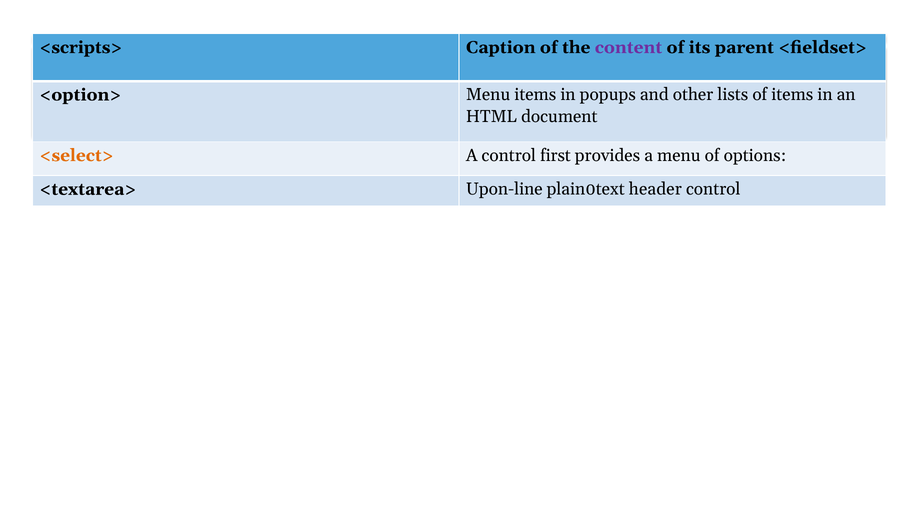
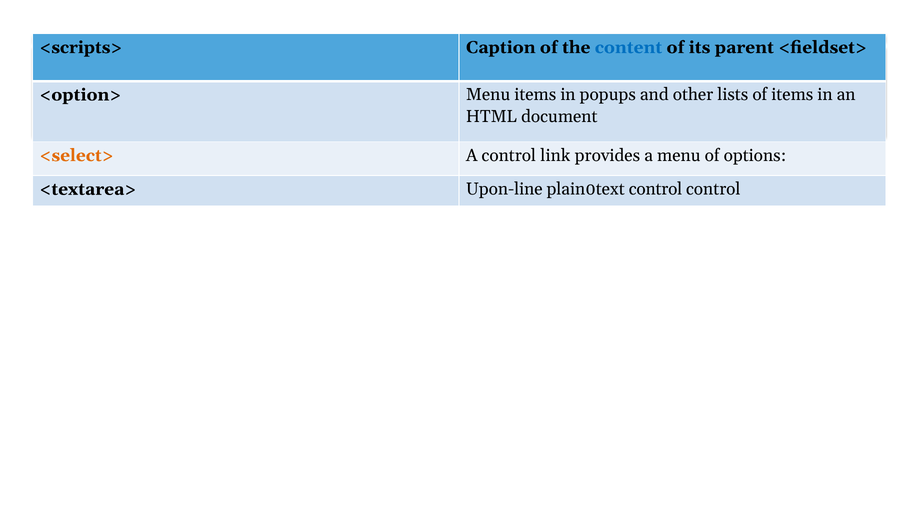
content colour: purple -> blue
first: first -> link
plain0text header: header -> control
